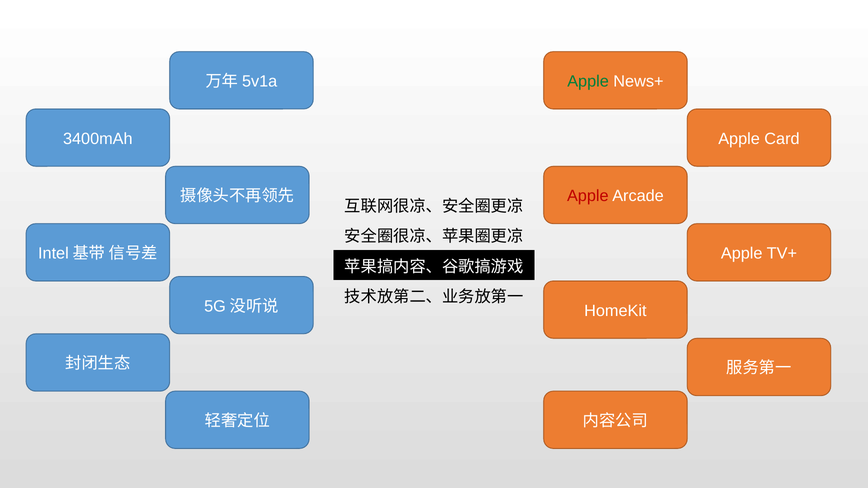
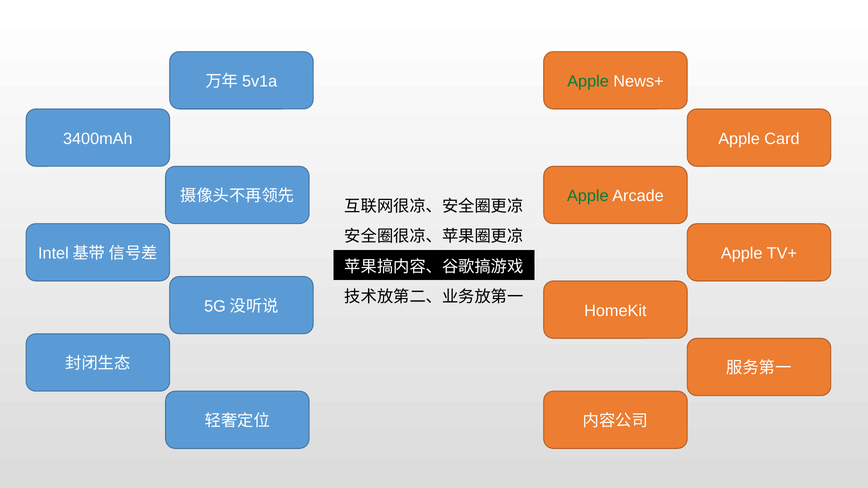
Apple at (588, 196) colour: red -> green
